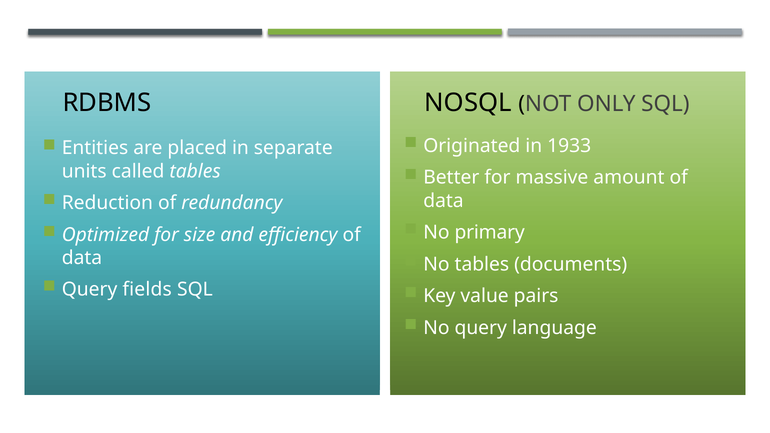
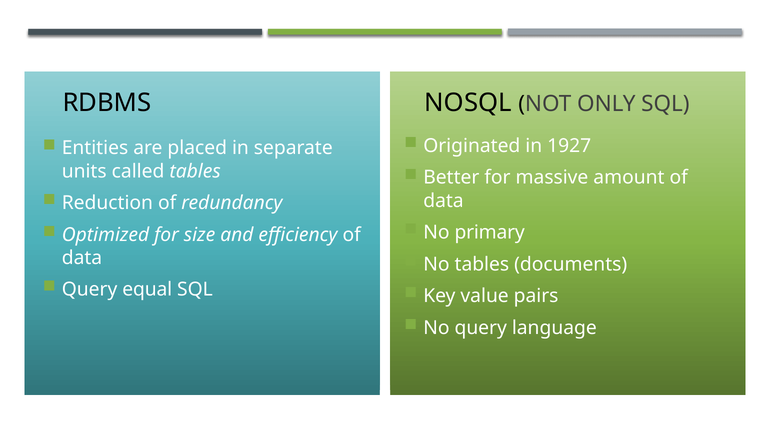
1933: 1933 -> 1927
fields: fields -> equal
